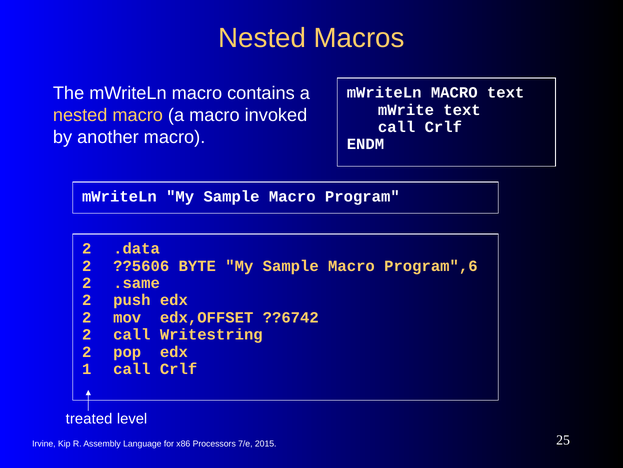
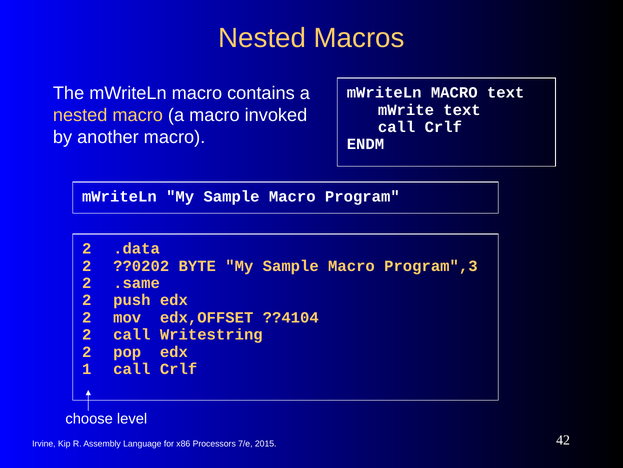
??5606: ??5606 -> ??0202
Program",6: Program",6 -> Program",3
??6742: ??6742 -> ??4104
treated: treated -> choose
25: 25 -> 42
